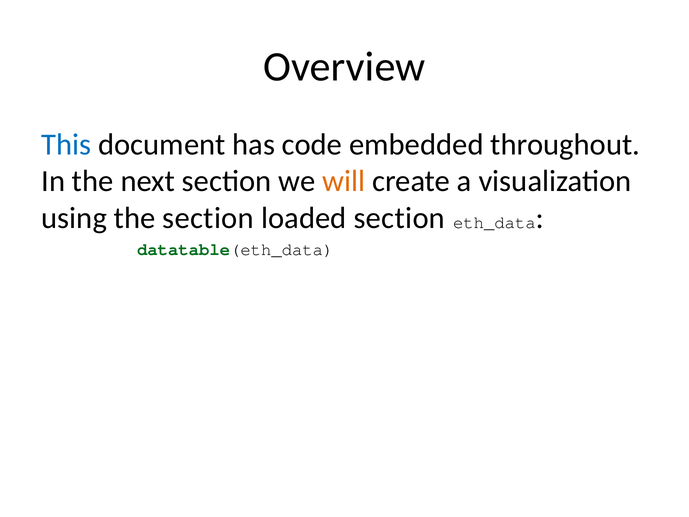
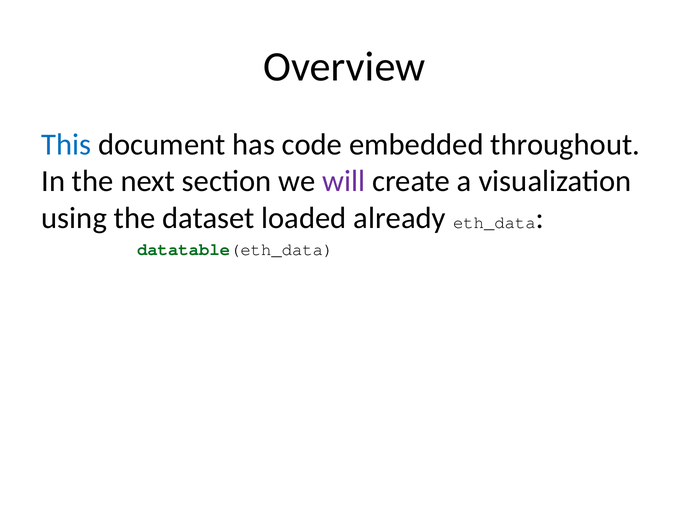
will colour: orange -> purple
the section: section -> dataset
loaded section: section -> already
